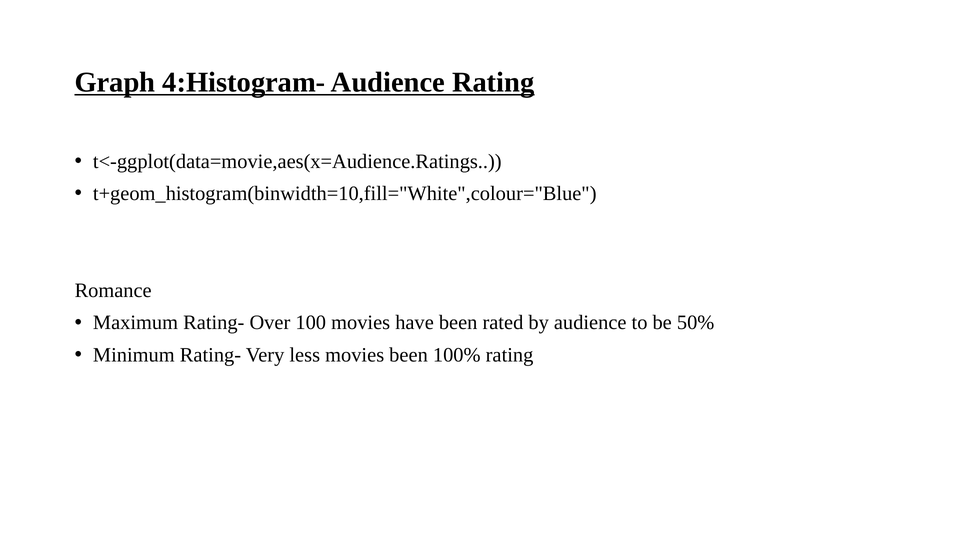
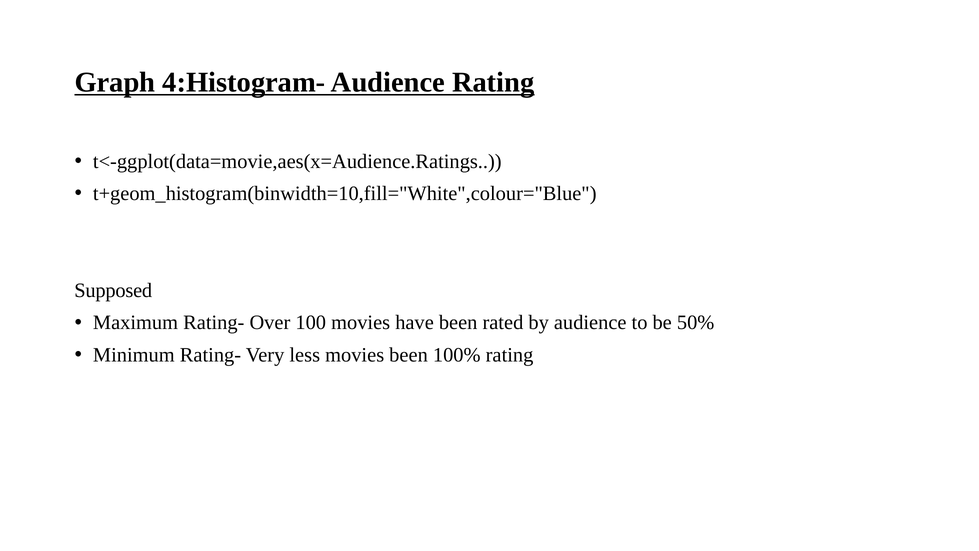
Romance: Romance -> Supposed
